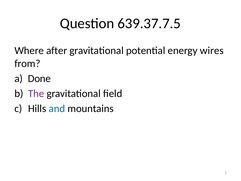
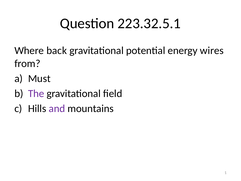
639.37.7.5: 639.37.7.5 -> 223.32.5.1
after: after -> back
Done: Done -> Must
and colour: blue -> purple
